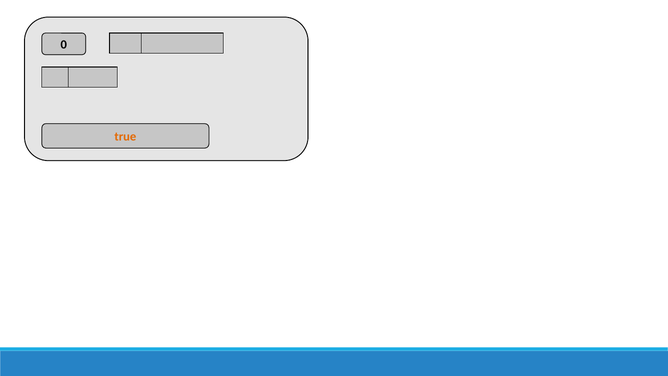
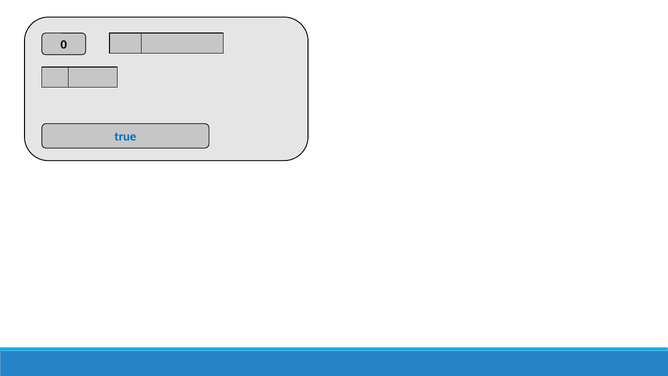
true colour: orange -> blue
